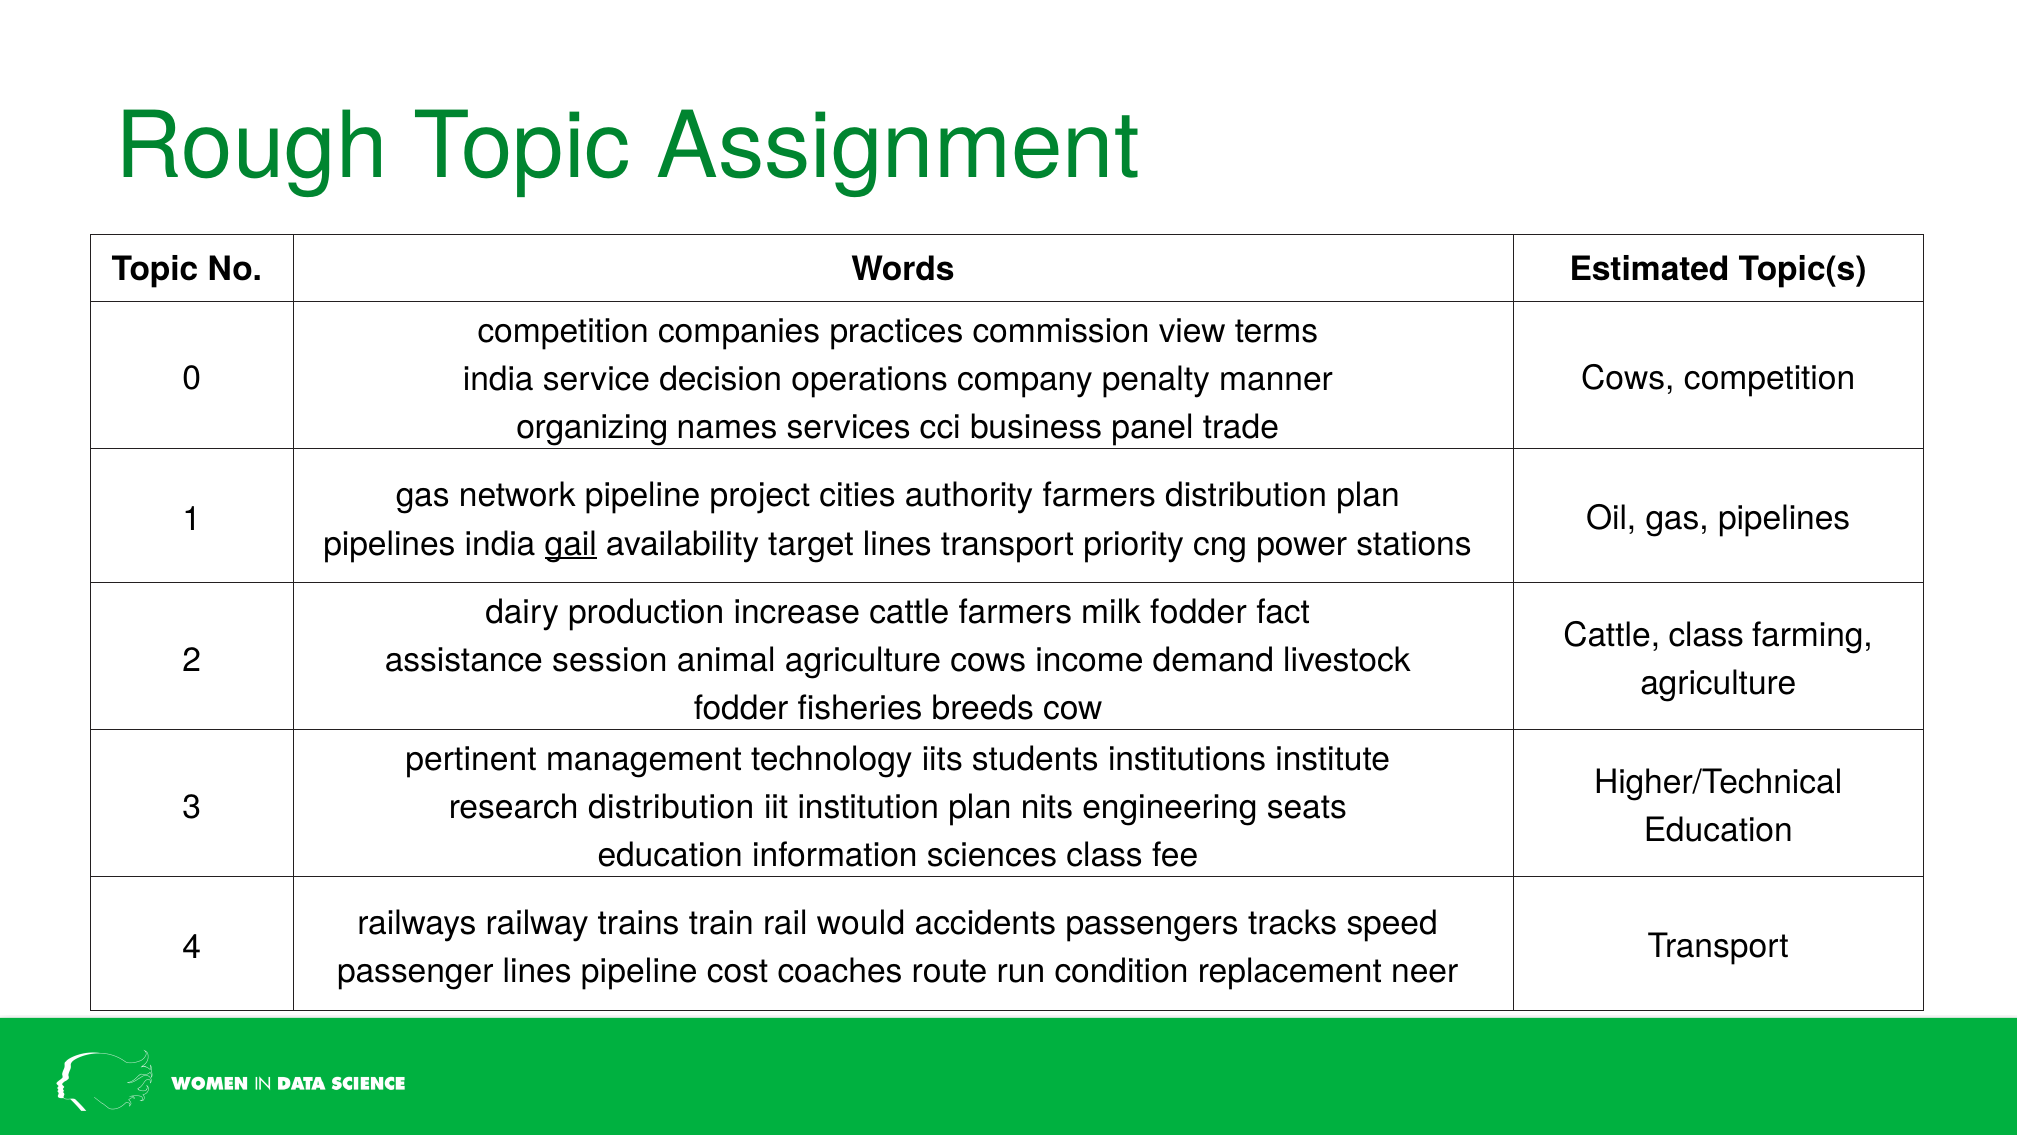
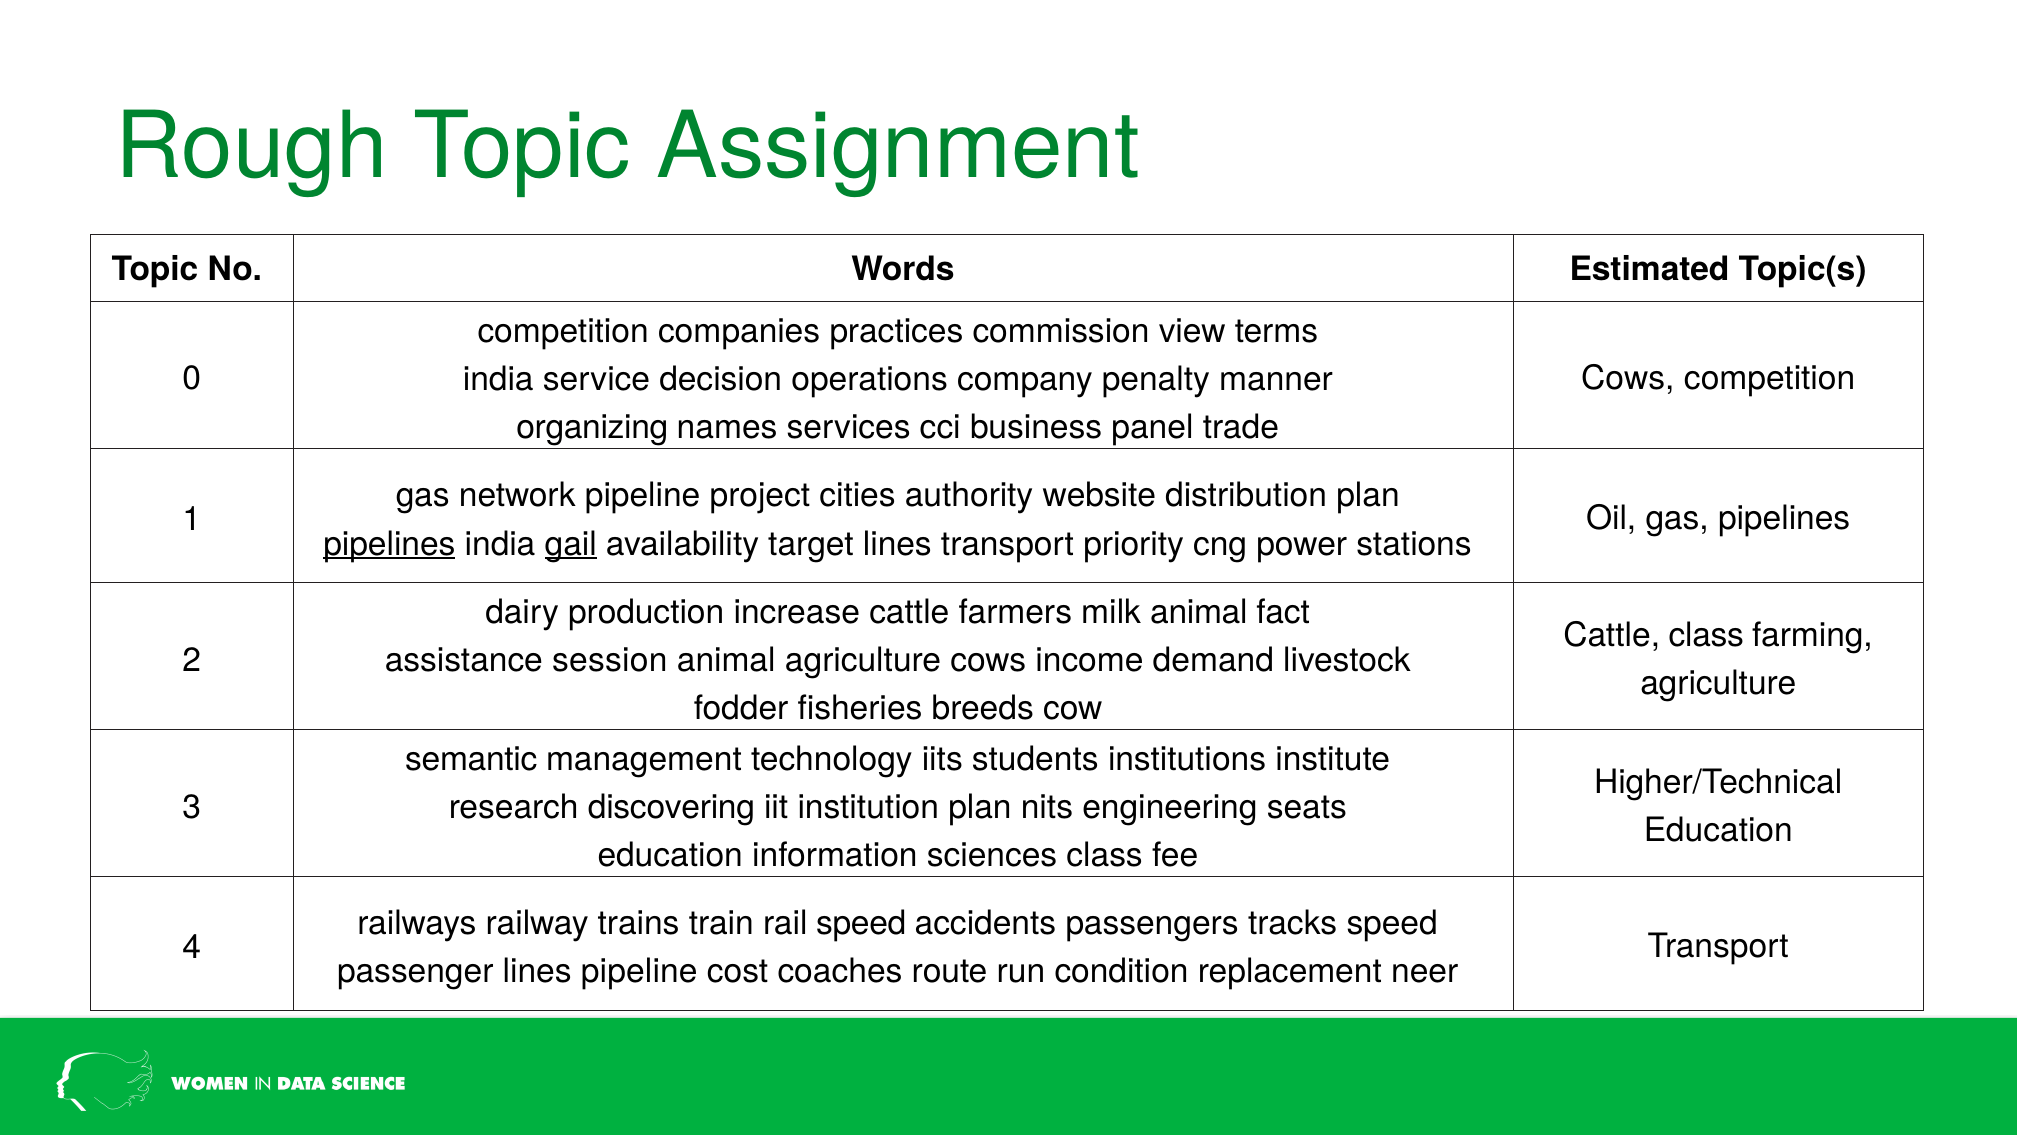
authority farmers: farmers -> website
pipelines at (389, 544) underline: none -> present
milk fodder: fodder -> animal
pertinent: pertinent -> semantic
research distribution: distribution -> discovering
rail would: would -> speed
